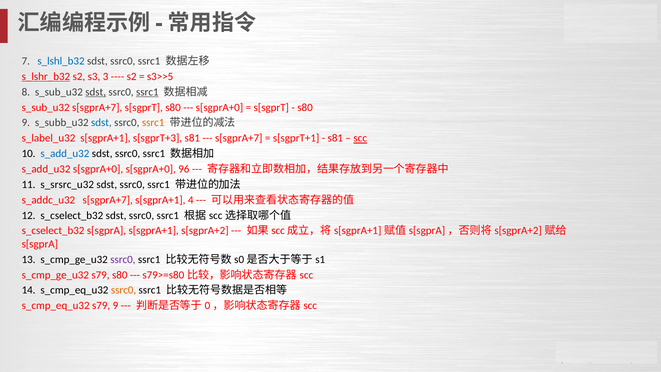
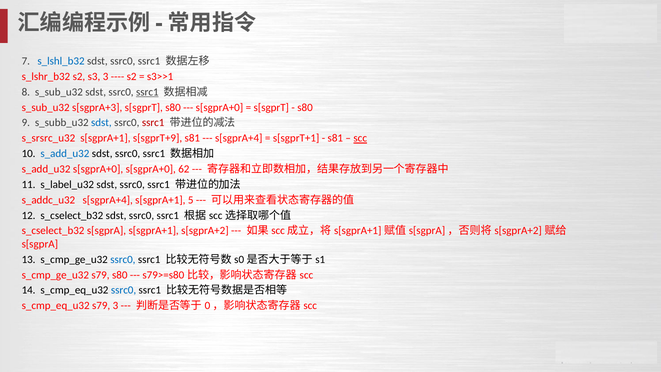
s_lshr_b32 underline: present -> none
s3>>5: s3>>5 -> s3>>1
sdst at (96, 92) underline: present -> none
s_sub_u32 s[sgprA+7: s[sgprA+7 -> s[sgprA+3
ssrc1 at (153, 123) colour: orange -> red
s_label_u32: s_label_u32 -> s_srsrc_u32
s[sgprT+3: s[sgprT+3 -> s[sgprT+9
s[sgprA+7 at (239, 138): s[sgprA+7 -> s[sgprA+4
96: 96 -> 62
s_srsrc_u32: s_srsrc_u32 -> s_label_u32
s_addc_u32 s[sgprA+7: s[sgprA+7 -> s[sgprA+4
4: 4 -> 5
ssrc0 at (123, 259) colour: purple -> blue
ssrc0 at (124, 290) colour: orange -> blue
s79 9: 9 -> 3
